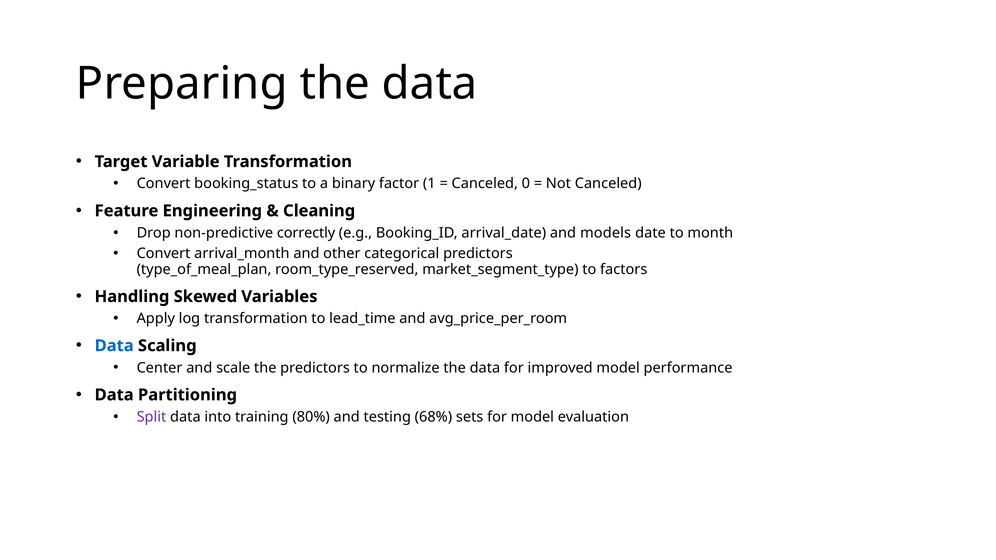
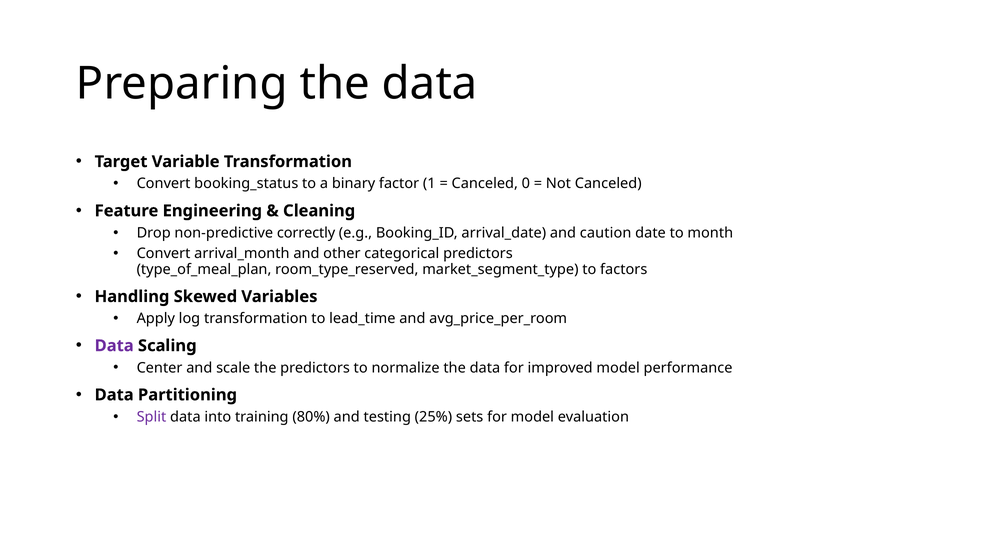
models: models -> caution
Data at (114, 346) colour: blue -> purple
68%: 68% -> 25%
